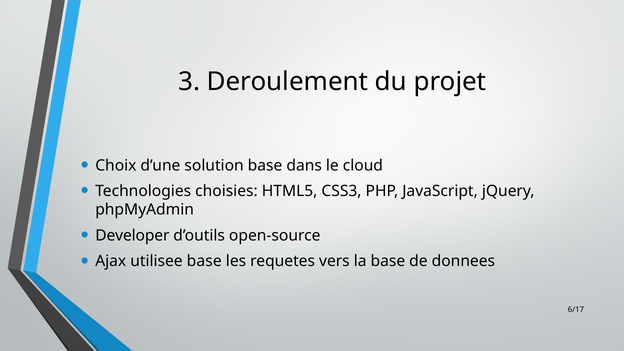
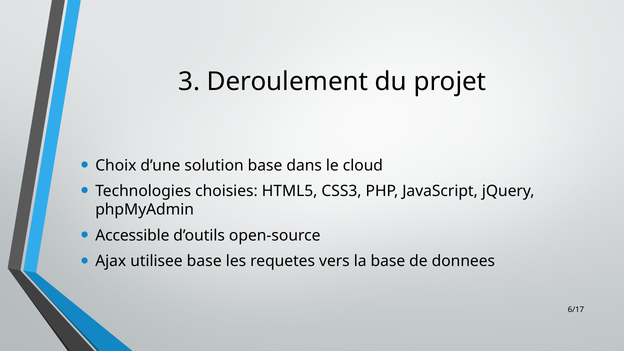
Developer: Developer -> Accessible
